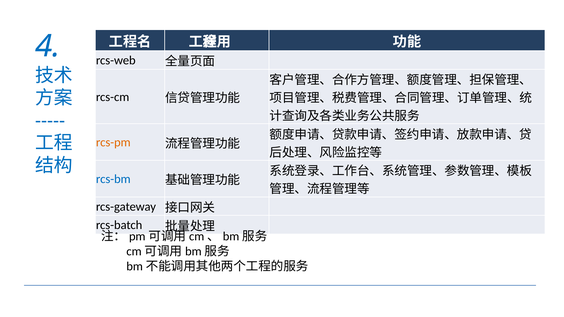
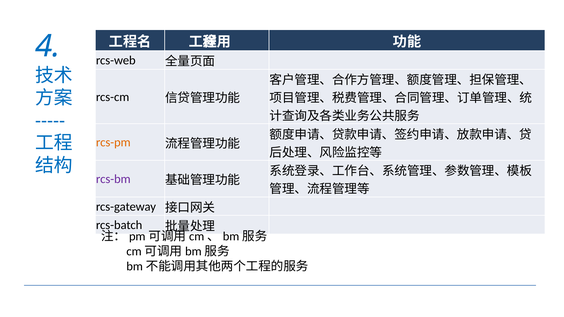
rcs-bm colour: blue -> purple
